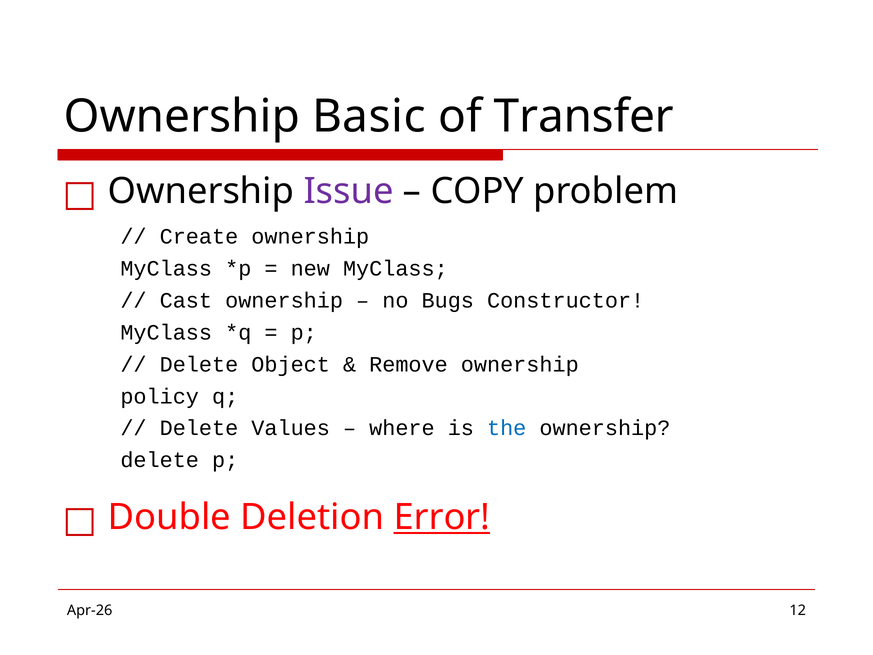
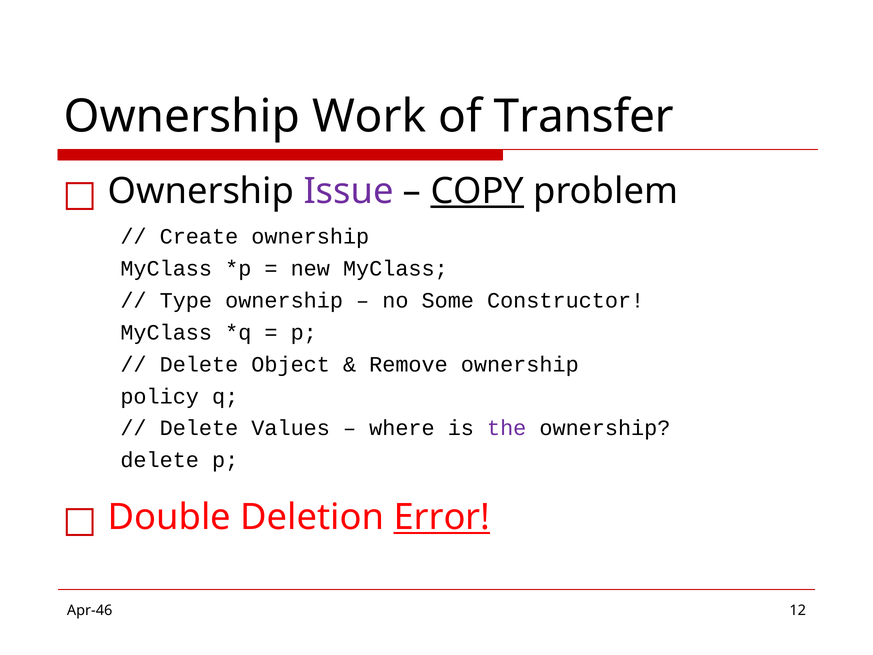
Basic: Basic -> Work
COPY underline: none -> present
Cast: Cast -> Type
Bugs: Bugs -> Some
the colour: blue -> purple
Apr-26: Apr-26 -> Apr-46
